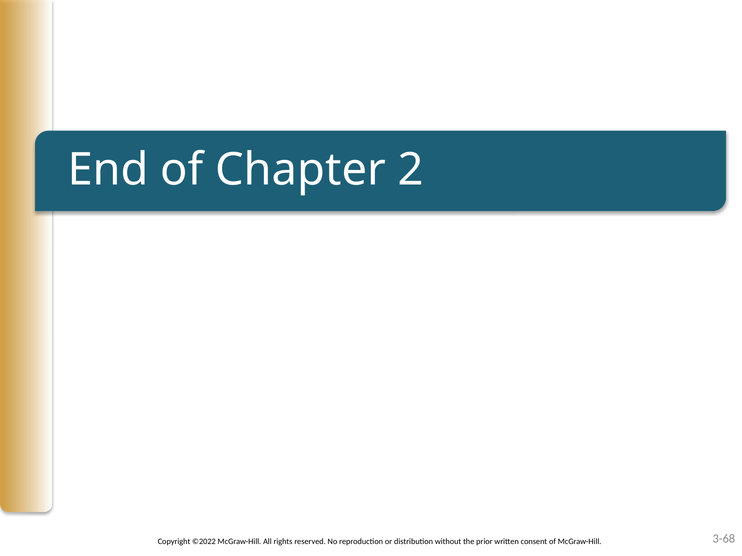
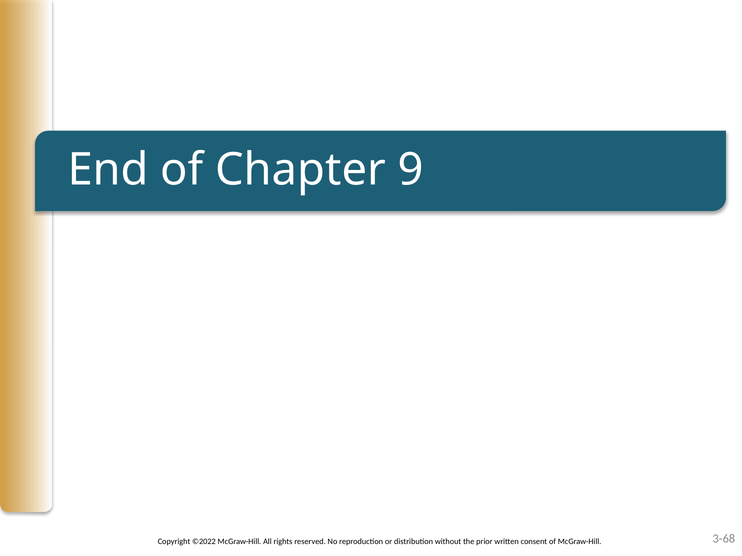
2: 2 -> 9
